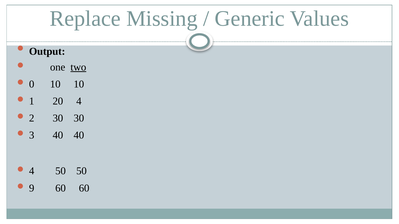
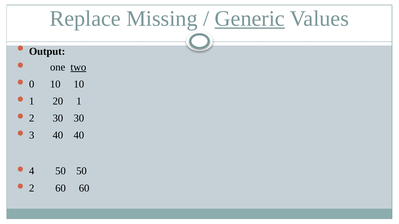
Generic underline: none -> present
20 4: 4 -> 1
9 at (32, 188): 9 -> 2
